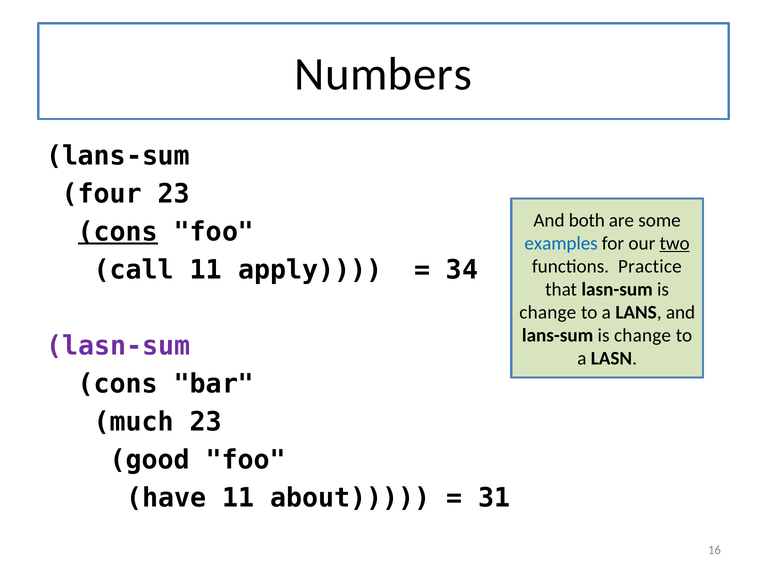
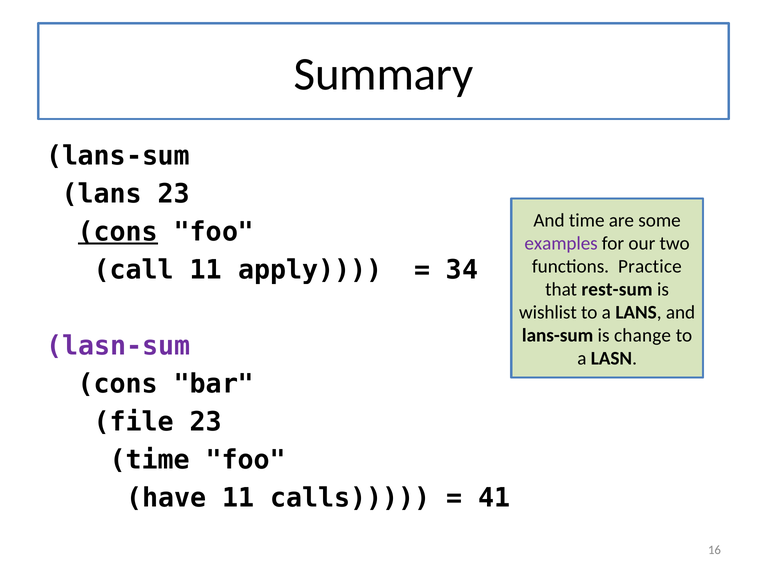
Numbers: Numbers -> Summary
four at (102, 194): four -> lans
And both: both -> time
examples colour: blue -> purple
two underline: present -> none
that lasn-sum: lasn-sum -> rest-sum
change at (548, 312): change -> wishlist
much: much -> file
good at (150, 459): good -> time
about: about -> calls
31: 31 -> 41
